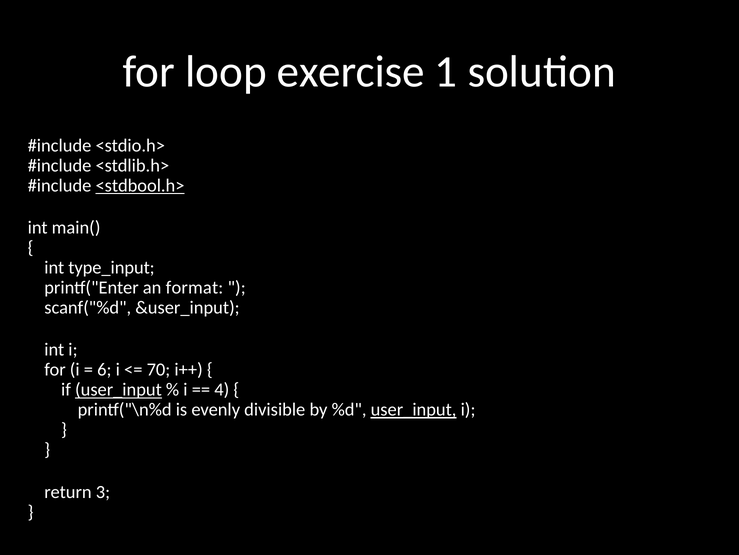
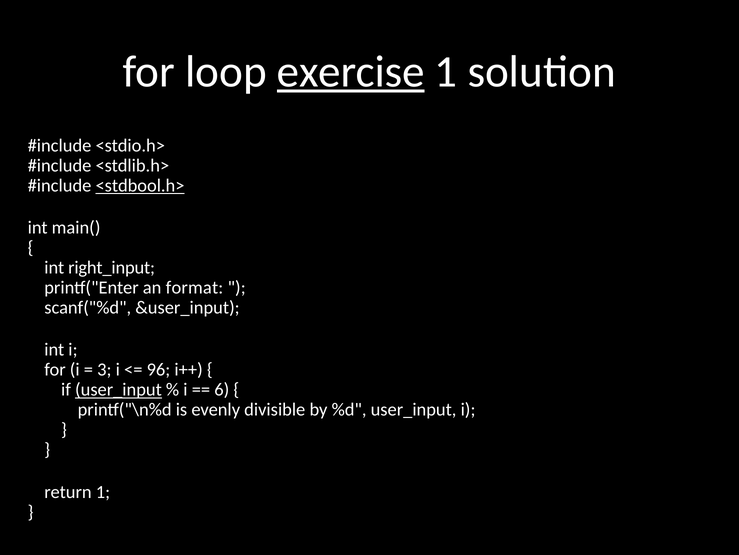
exercise underline: none -> present
type_input: type_input -> right_input
6: 6 -> 3
70: 70 -> 96
4: 4 -> 6
user_input at (414, 409) underline: present -> none
return 3: 3 -> 1
